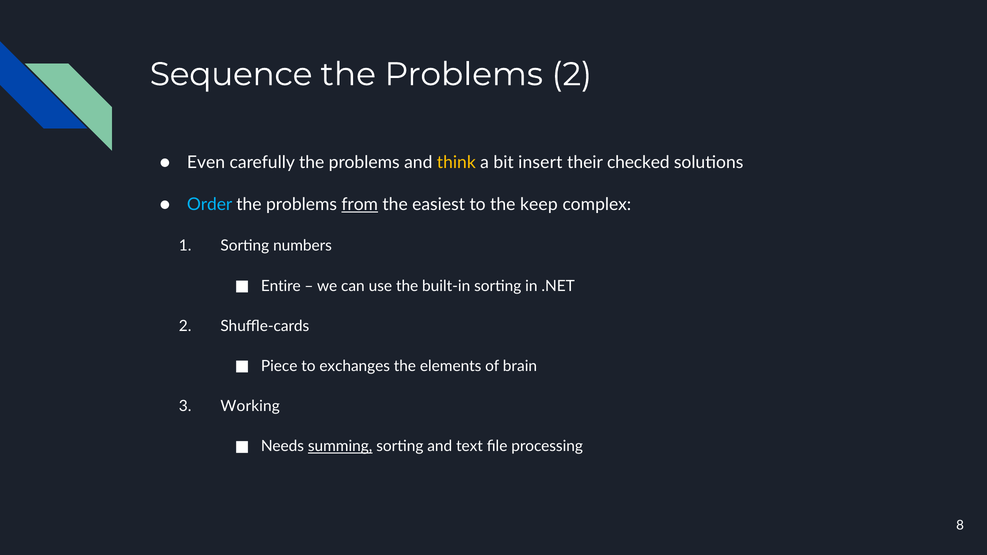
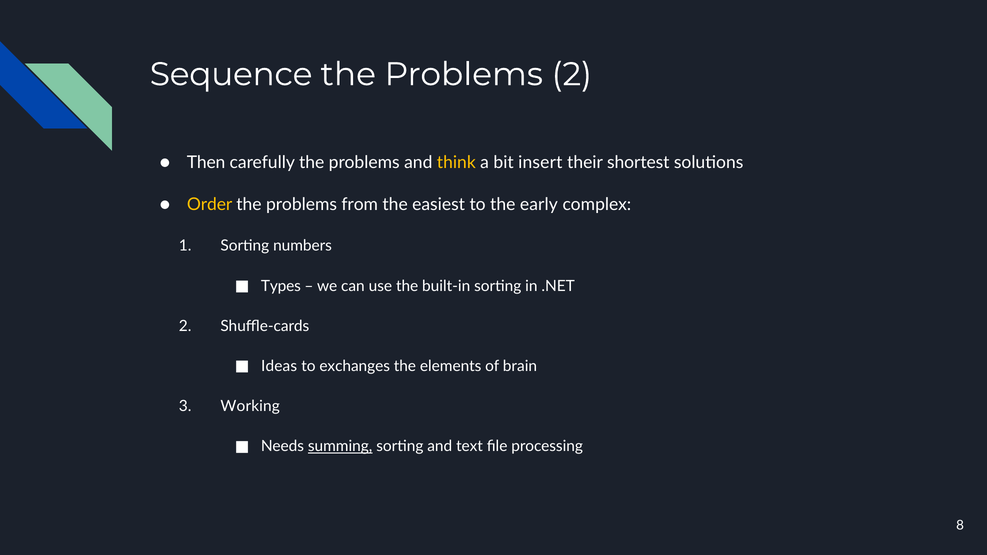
Even: Even -> Then
checked: checked -> shortest
Order colour: light blue -> yellow
from underline: present -> none
keep: keep -> early
Entire: Entire -> Types
Piece: Piece -> Ideas
